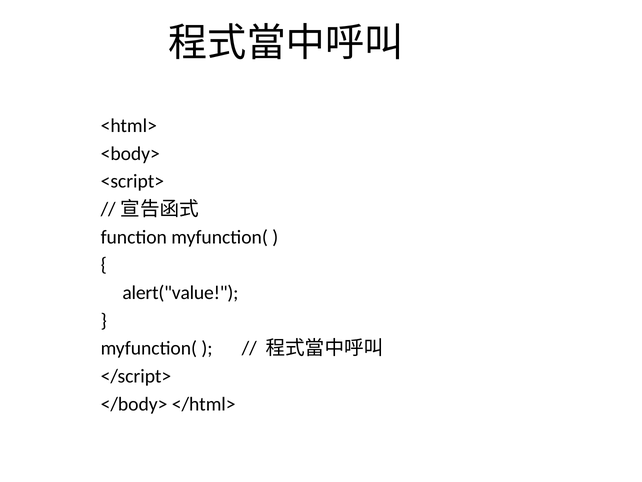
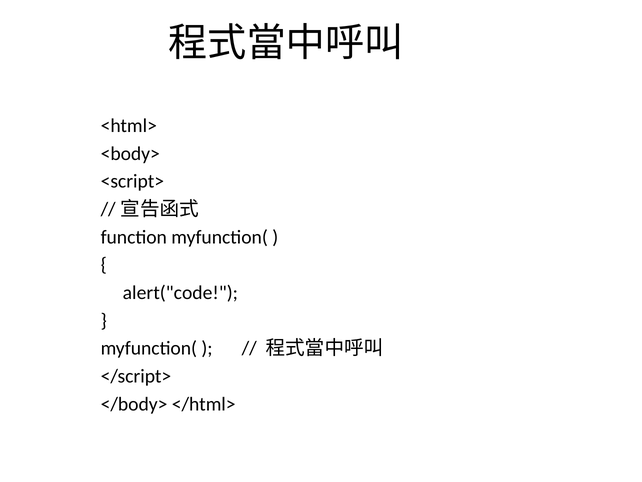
alert("value: alert("value -> alert("code
